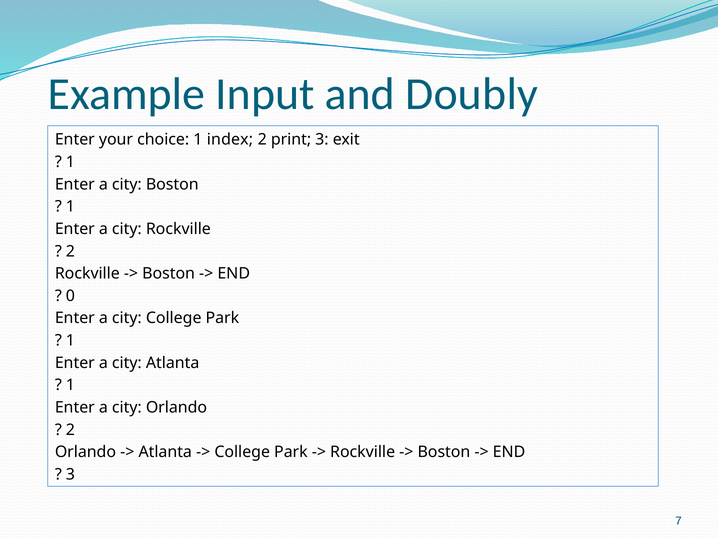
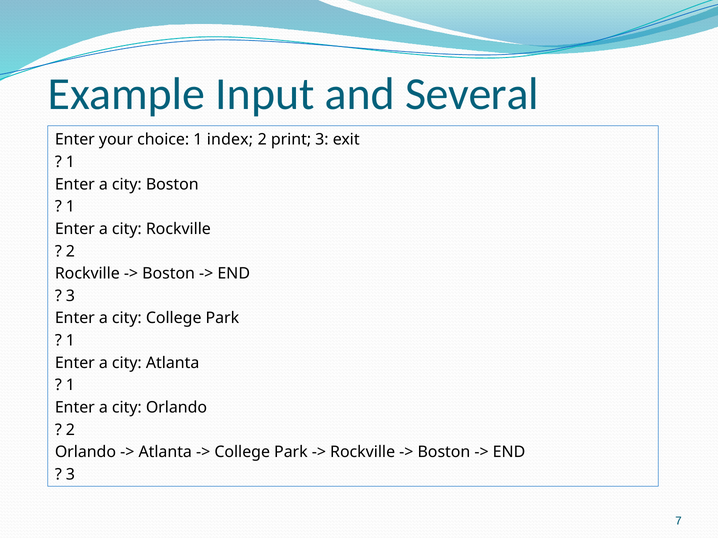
Doubly: Doubly -> Several
0 at (70, 296): 0 -> 3
